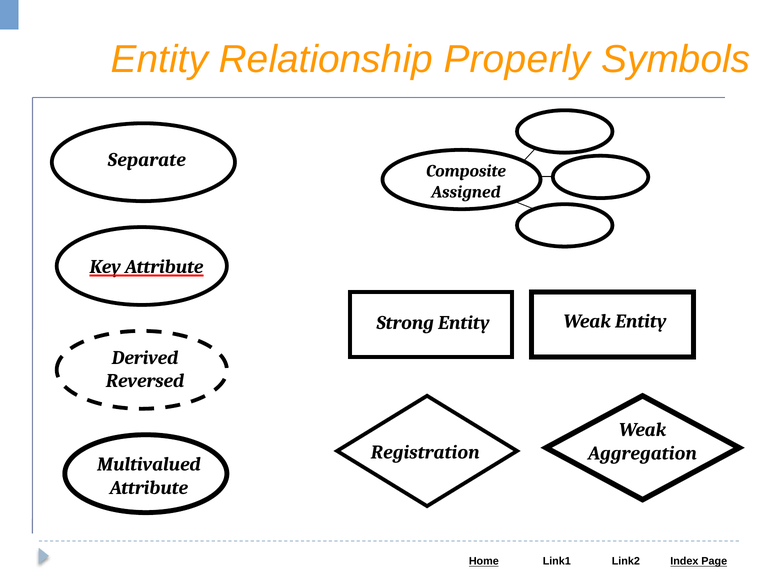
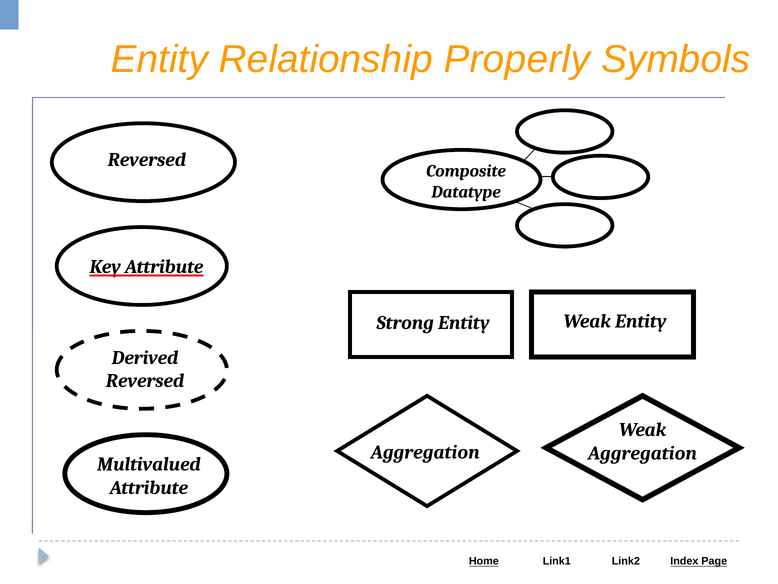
Separate at (147, 160): Separate -> Reversed
Assigned: Assigned -> Datatype
Registration at (425, 452): Registration -> Aggregation
